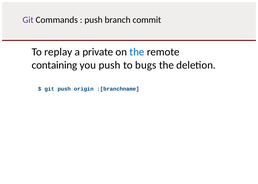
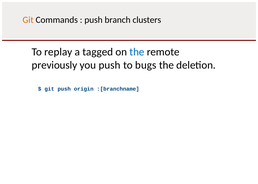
Git at (28, 20) colour: purple -> orange
commit: commit -> clusters
private: private -> tagged
containing: containing -> previously
